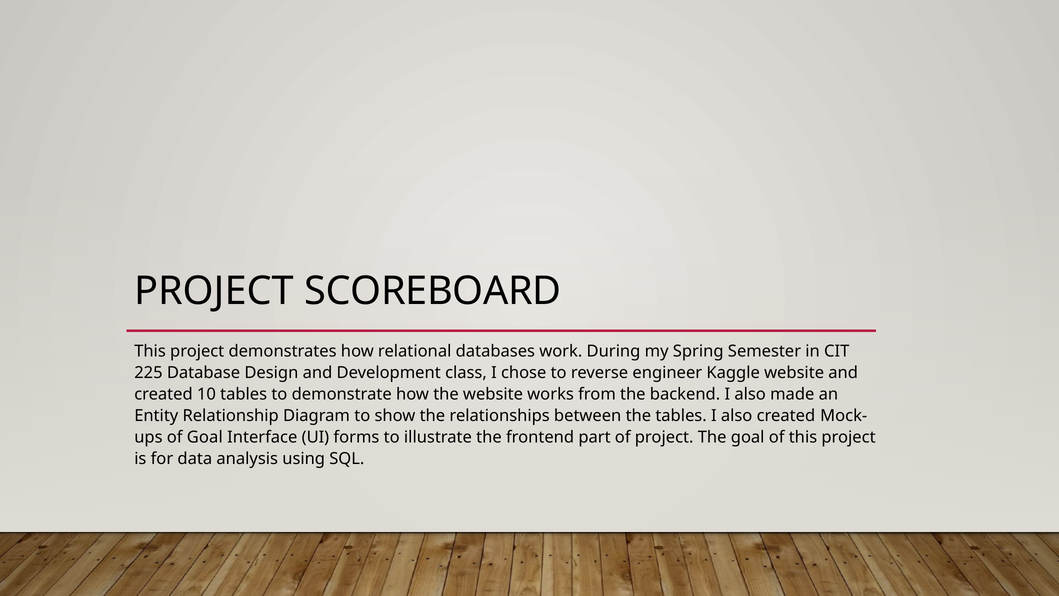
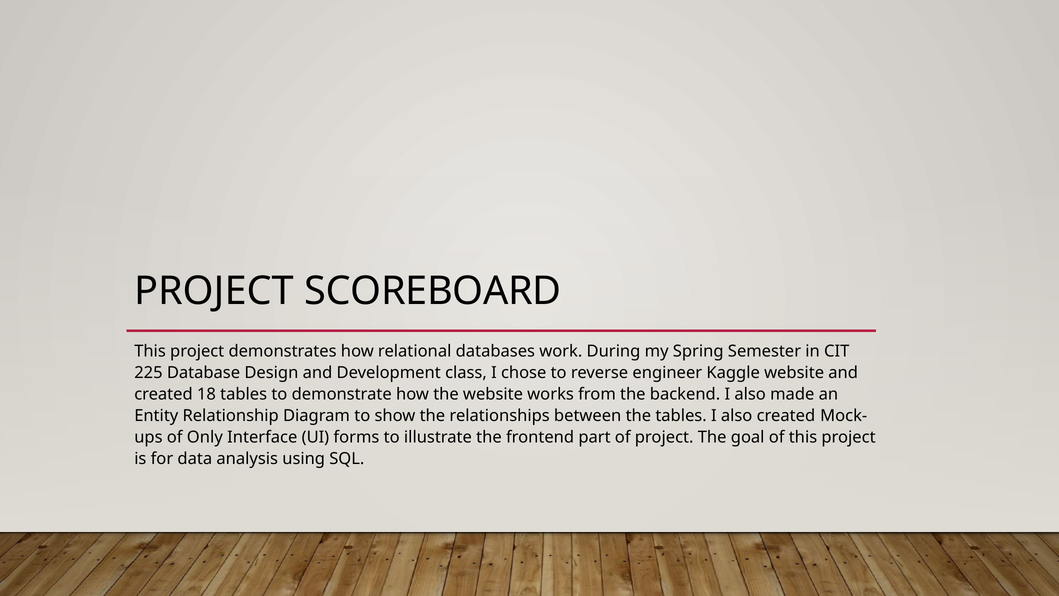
10: 10 -> 18
of Goal: Goal -> Only
